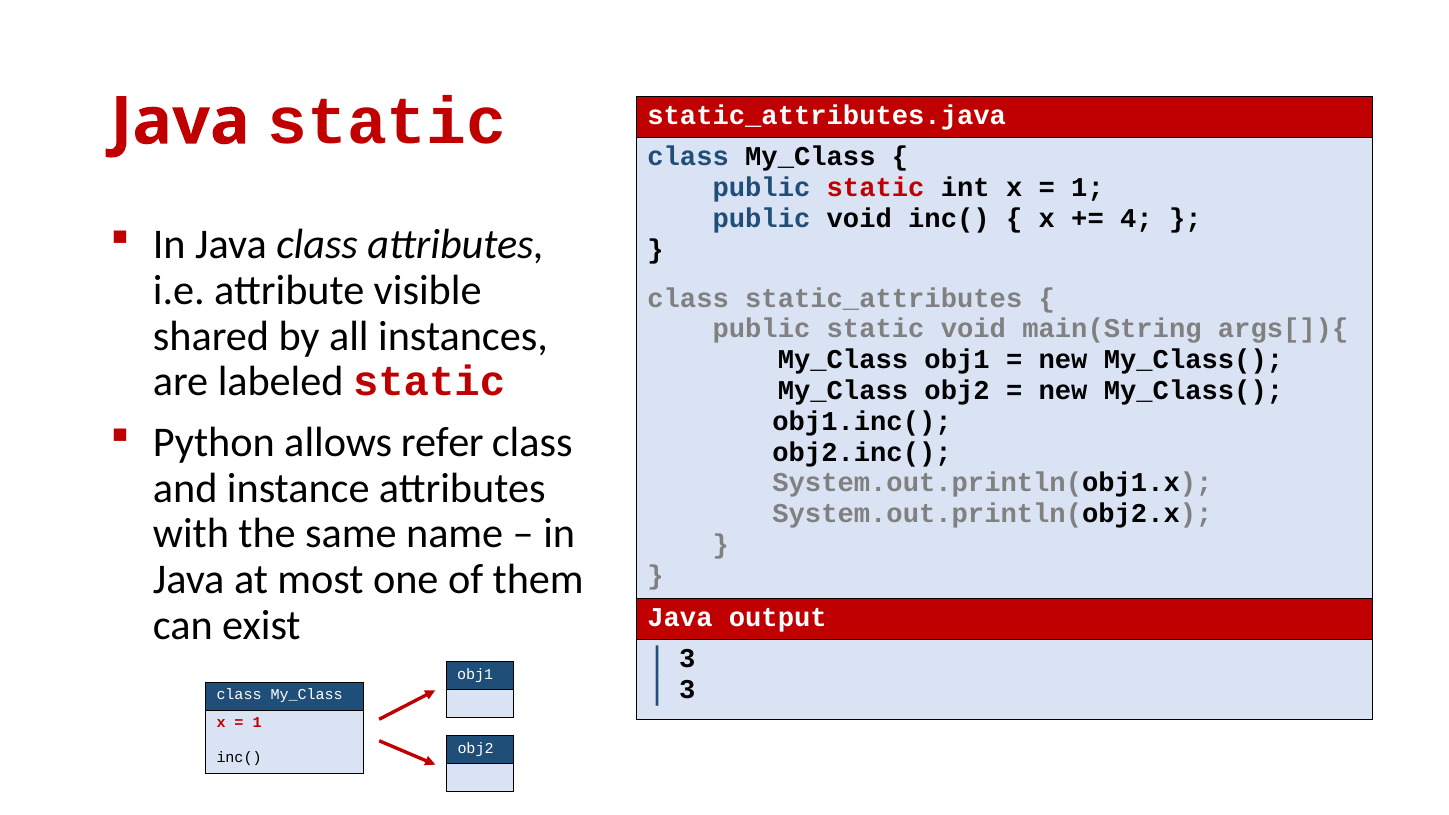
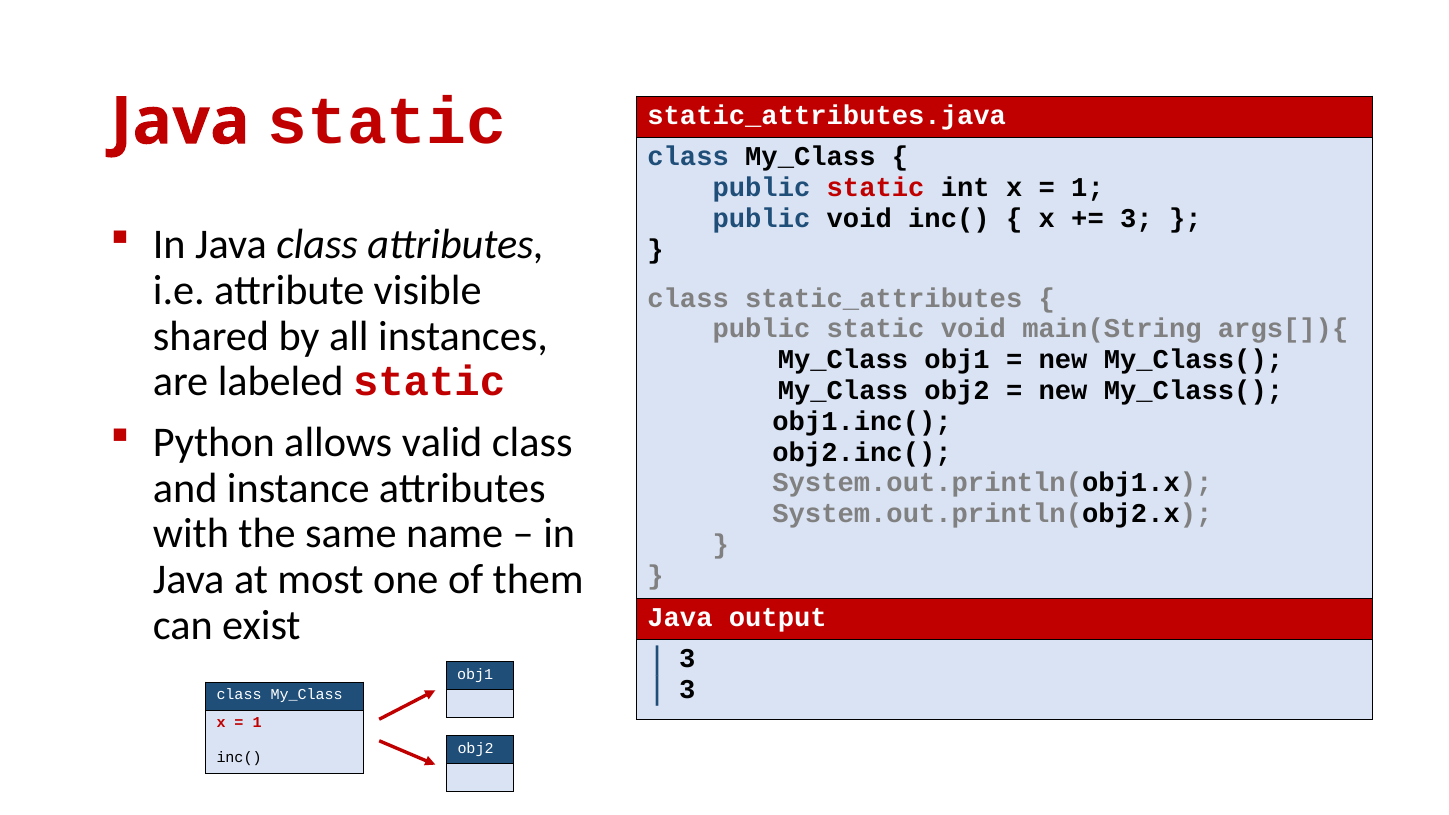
4 at (1136, 218): 4 -> 3
refer: refer -> valid
